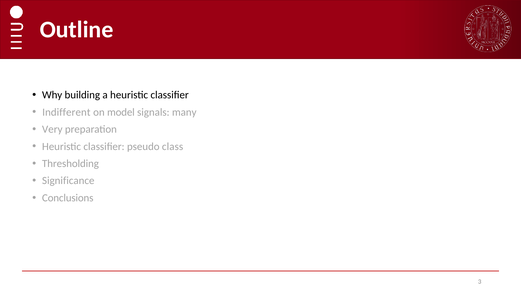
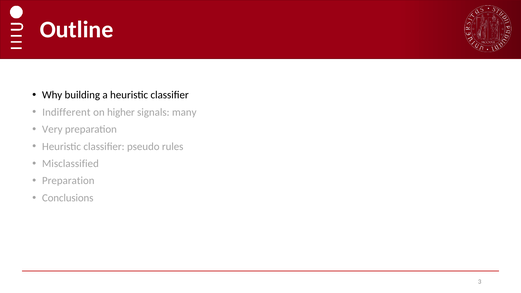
model: model -> higher
class: class -> rules
Thresholding: Thresholding -> Misclassified
Significance at (68, 181): Significance -> Preparation
